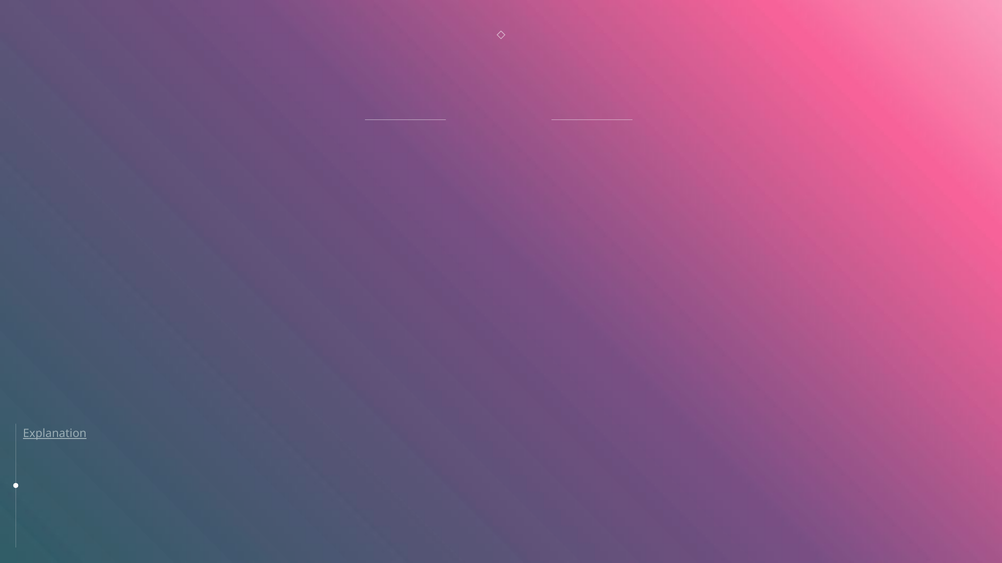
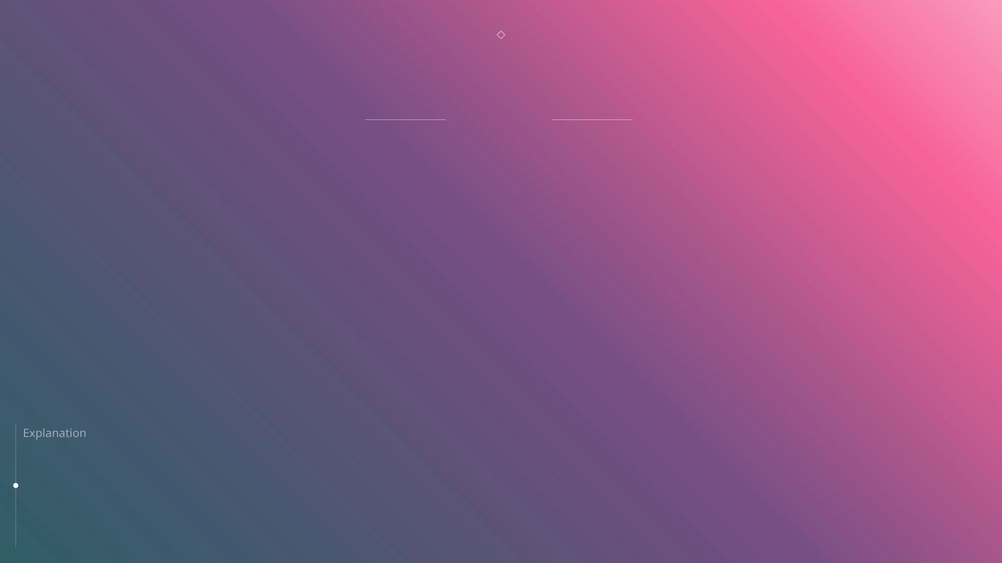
Explanation underline: present -> none
